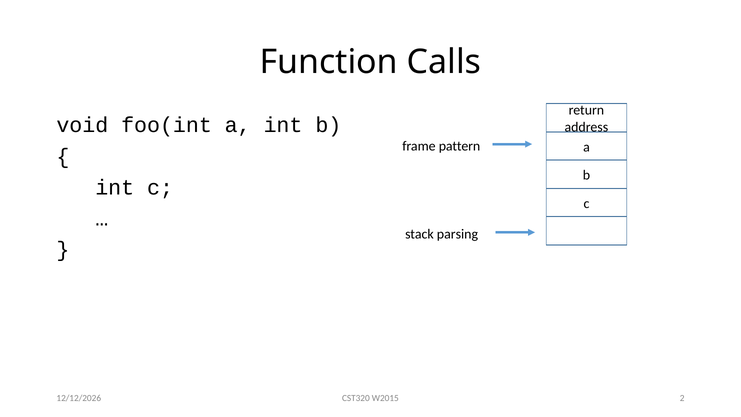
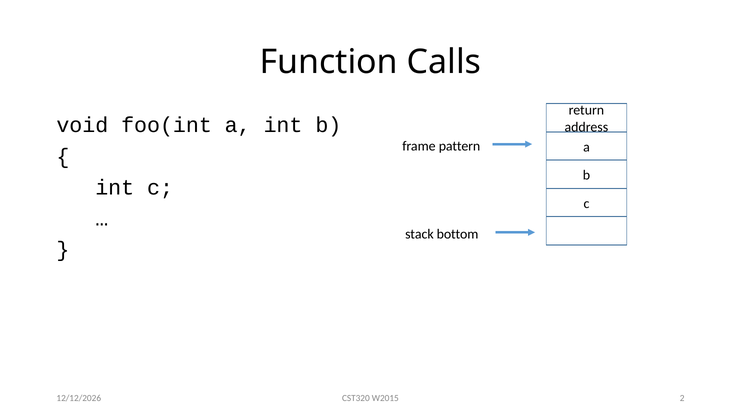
parsing: parsing -> bottom
